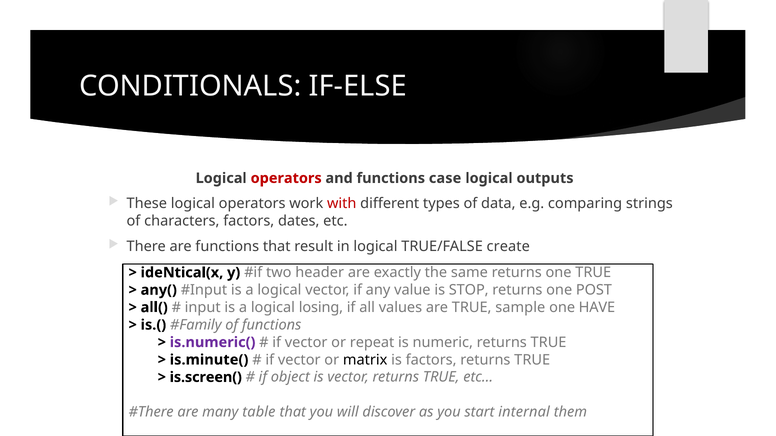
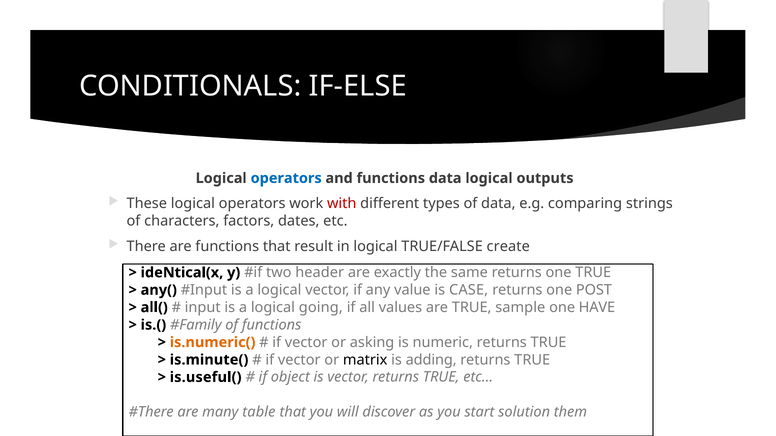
operators at (286, 178) colour: red -> blue
functions case: case -> data
STOP: STOP -> CASE
losing: losing -> going
is.numeric( colour: purple -> orange
repeat: repeat -> asking
is factors: factors -> adding
is.screen(: is.screen( -> is.useful(
internal: internal -> solution
